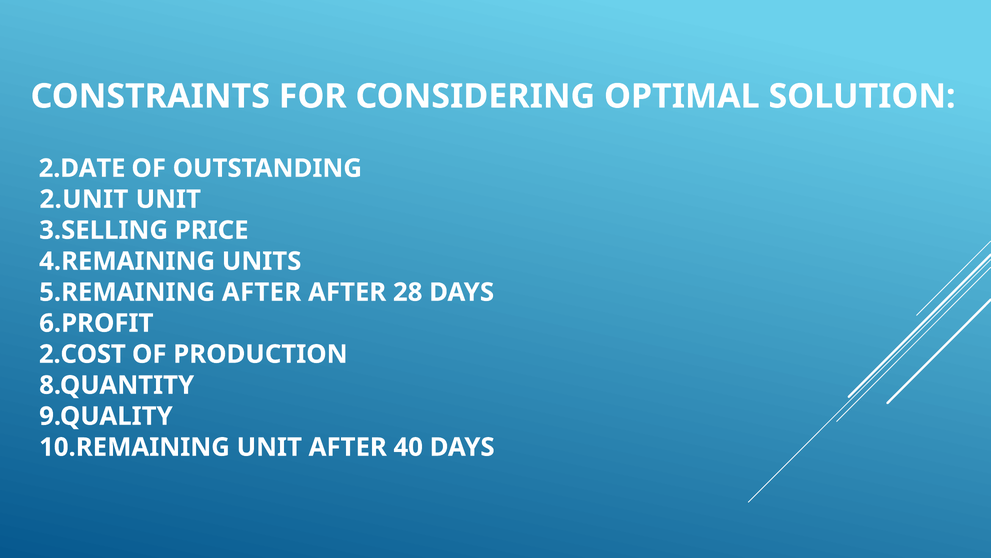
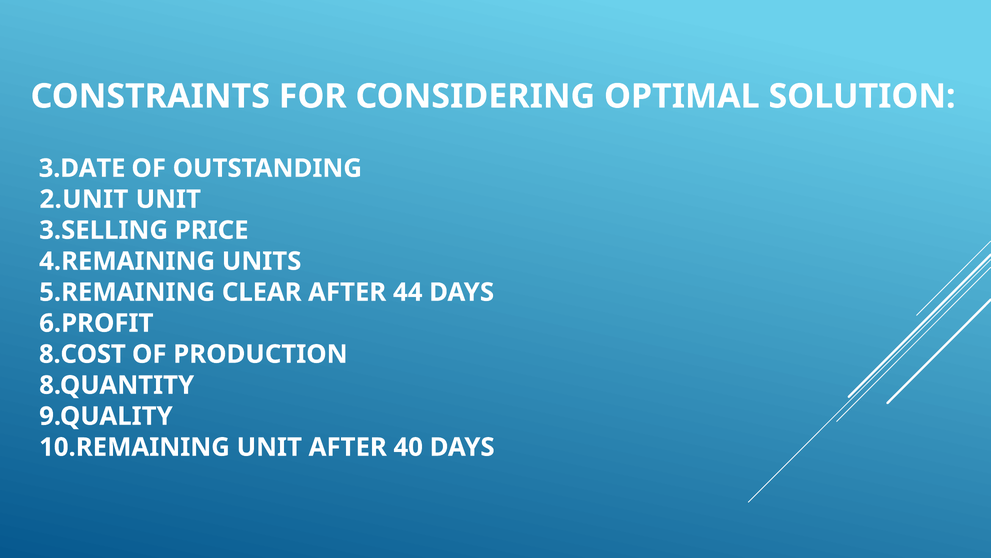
2.DATE: 2.DATE -> 3.DATE
5.REMAINING AFTER: AFTER -> CLEAR
28: 28 -> 44
2.COST: 2.COST -> 8.COST
